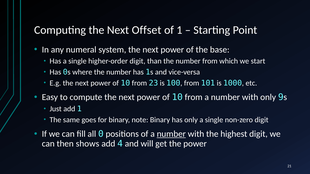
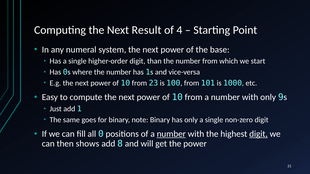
Offset: Offset -> Result
of 1: 1 -> 4
digit at (258, 134) underline: none -> present
4: 4 -> 8
